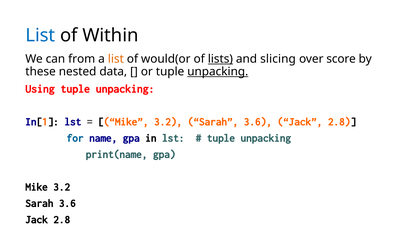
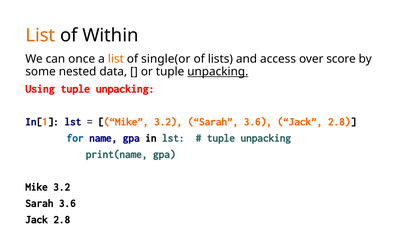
List at (40, 36) colour: blue -> orange
from: from -> once
would(or: would(or -> single(or
lists underline: present -> none
slicing: slicing -> access
these: these -> some
